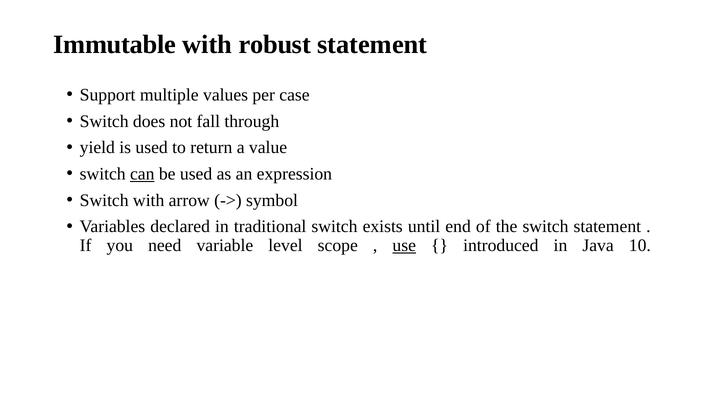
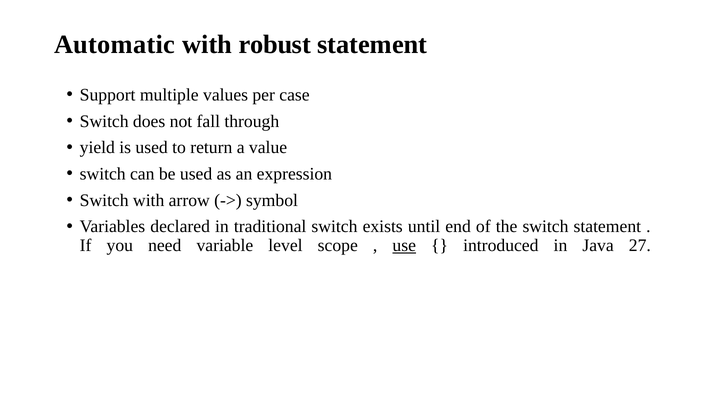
Immutable: Immutable -> Automatic
can underline: present -> none
10: 10 -> 27
